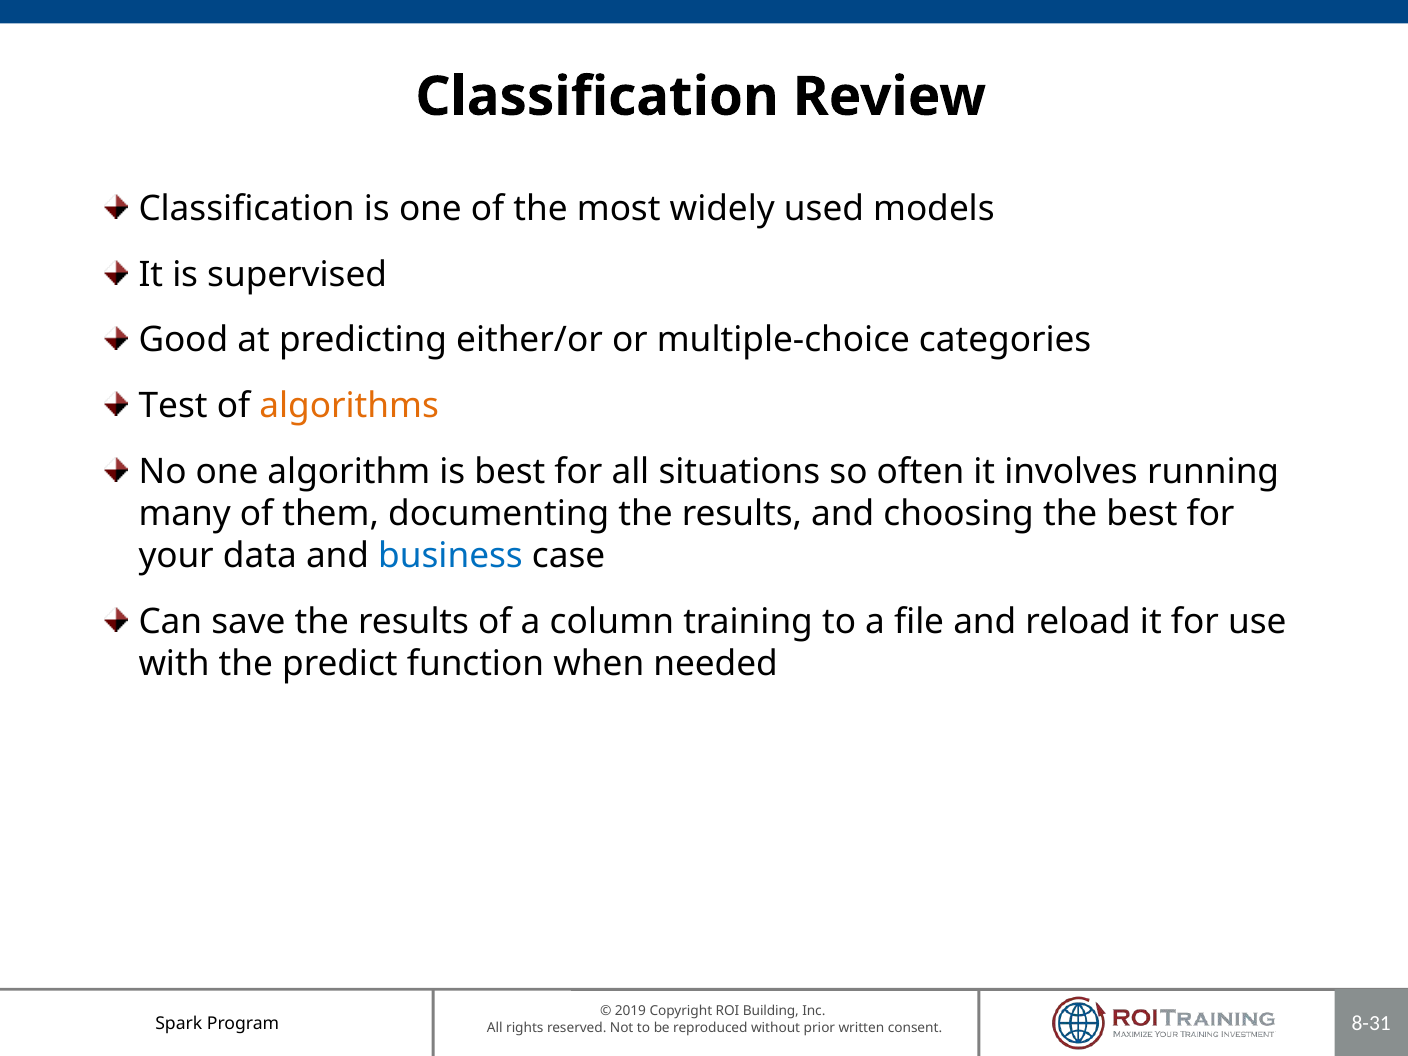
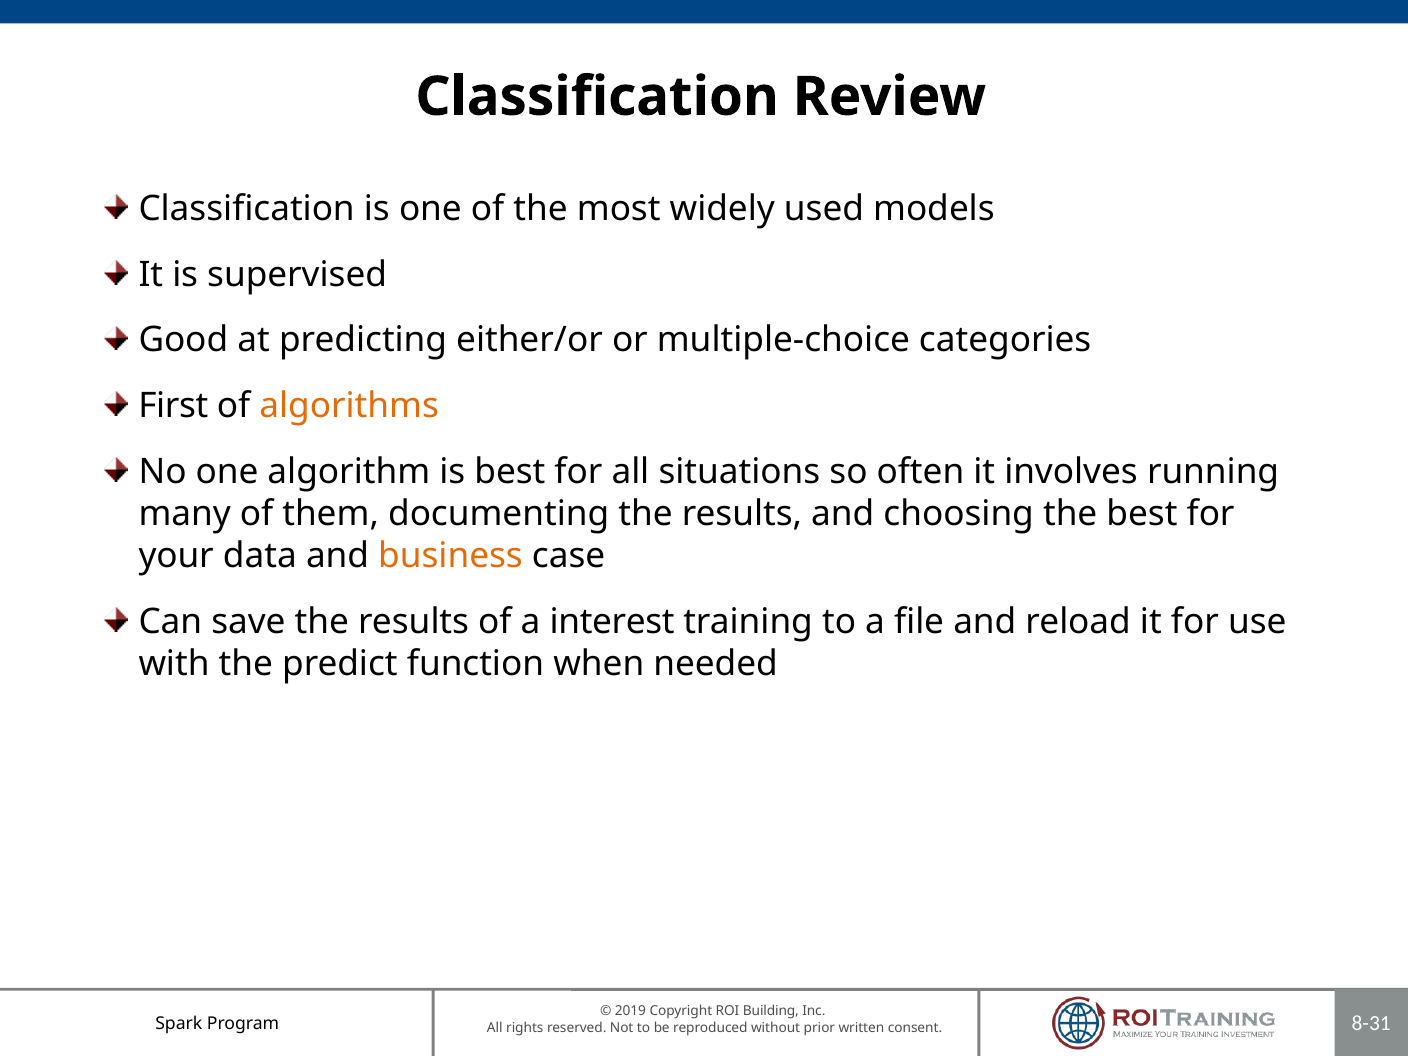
Test: Test -> First
business colour: blue -> orange
column: column -> interest
